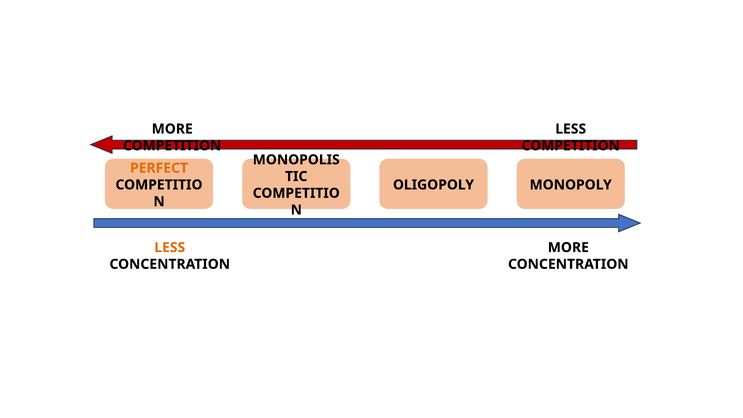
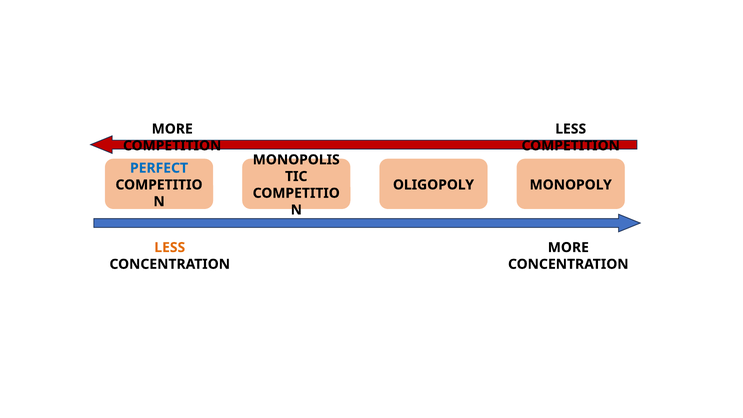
PERFECT colour: orange -> blue
